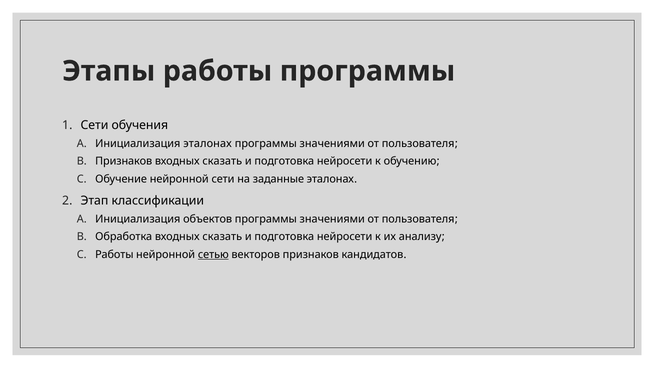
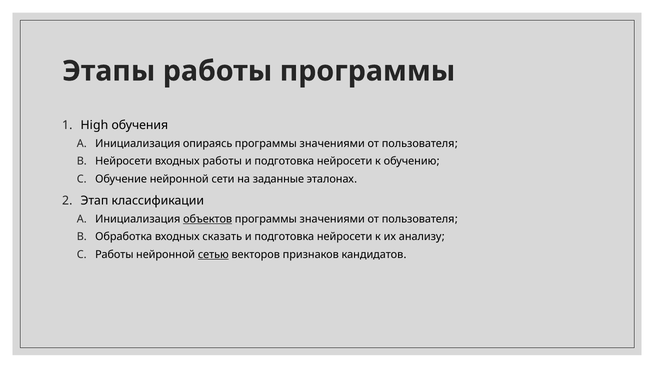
Сети at (94, 125): Сети -> High
Инициализация эталонах: эталонах -> опираясь
Признаков at (124, 161): Признаков -> Нейросети
сказать at (222, 161): сказать -> работы
объектов underline: none -> present
